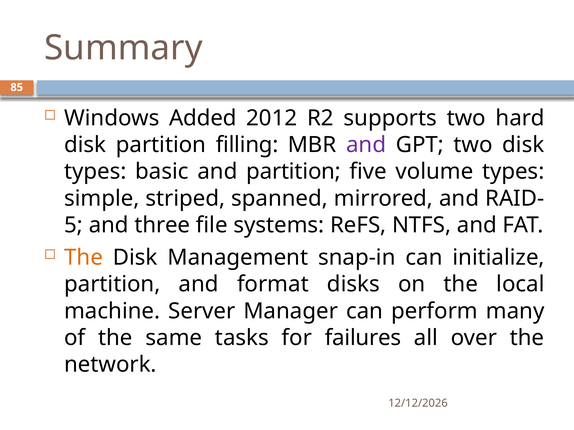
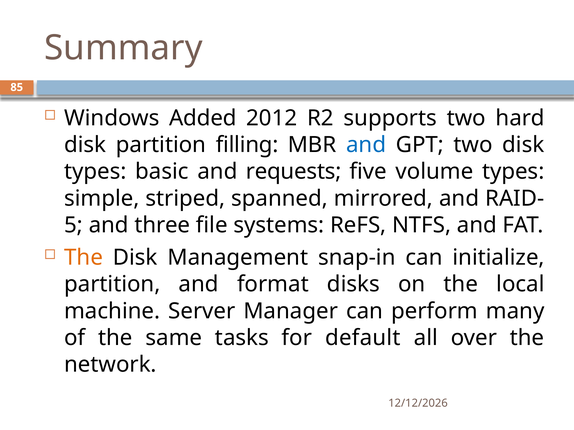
and at (366, 145) colour: purple -> blue
and partition: partition -> requests
failures: failures -> default
